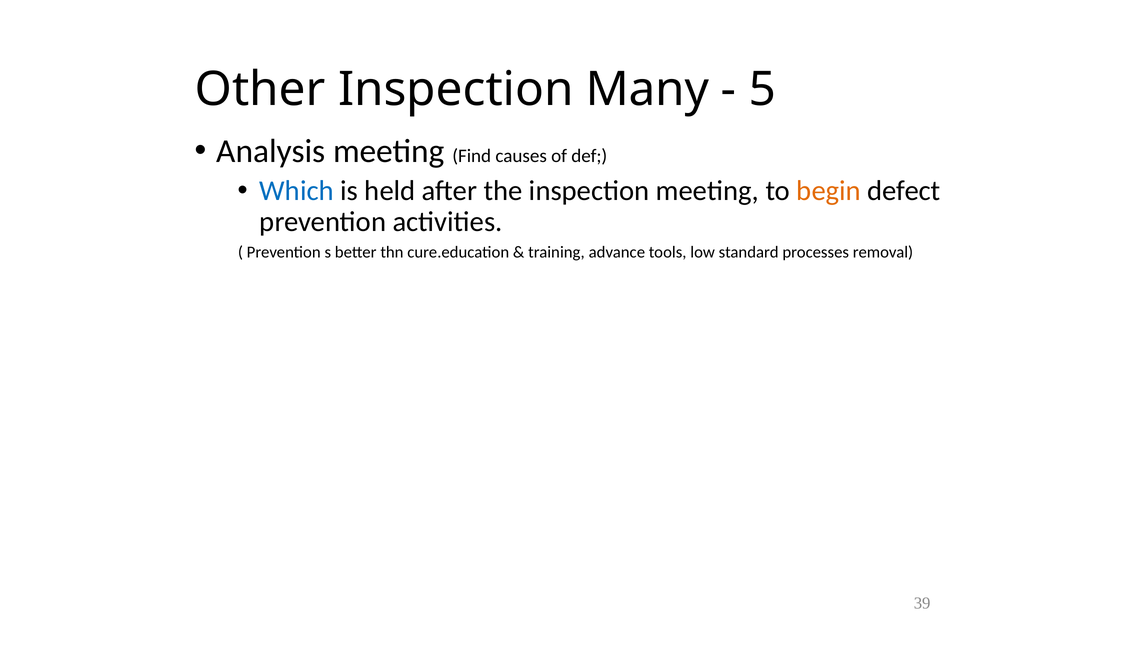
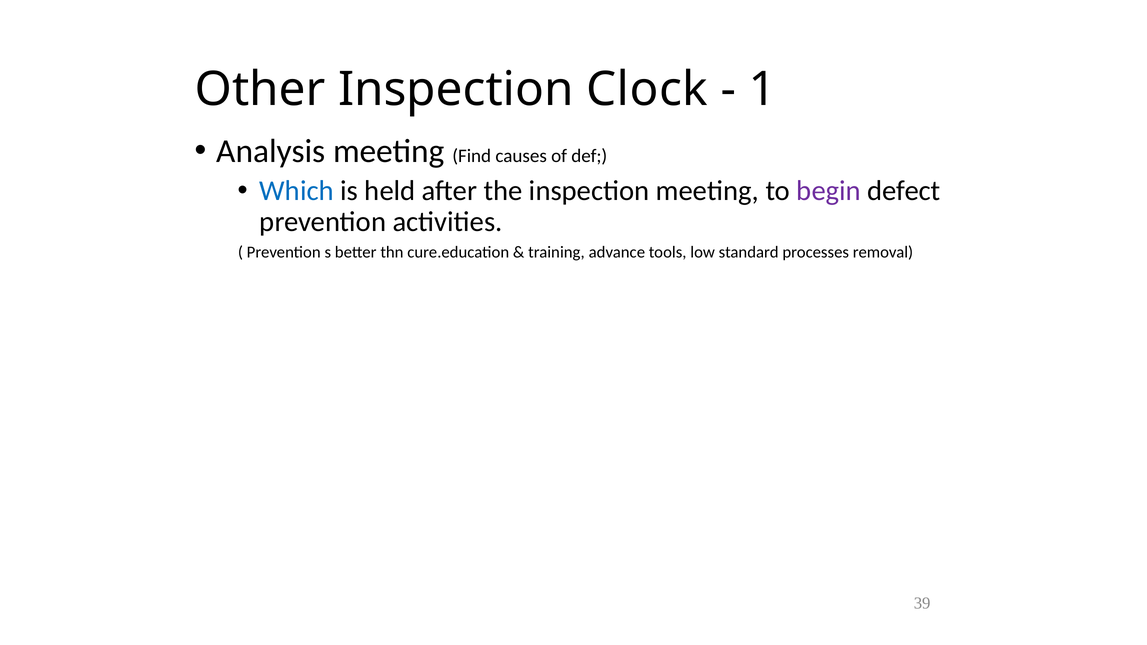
Many: Many -> Clock
5: 5 -> 1
begin colour: orange -> purple
